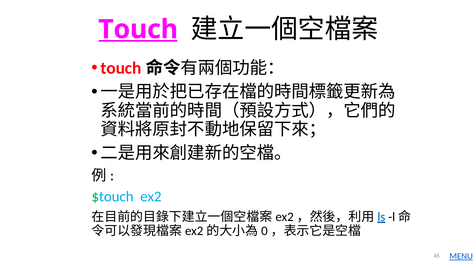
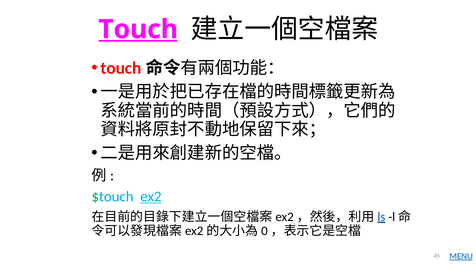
ex2 underline: none -> present
